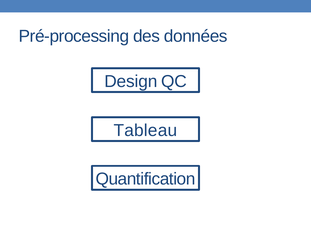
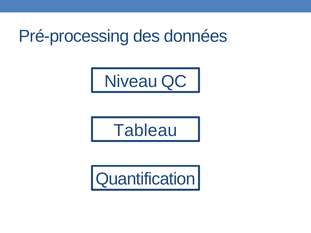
Design: Design -> Niveau
